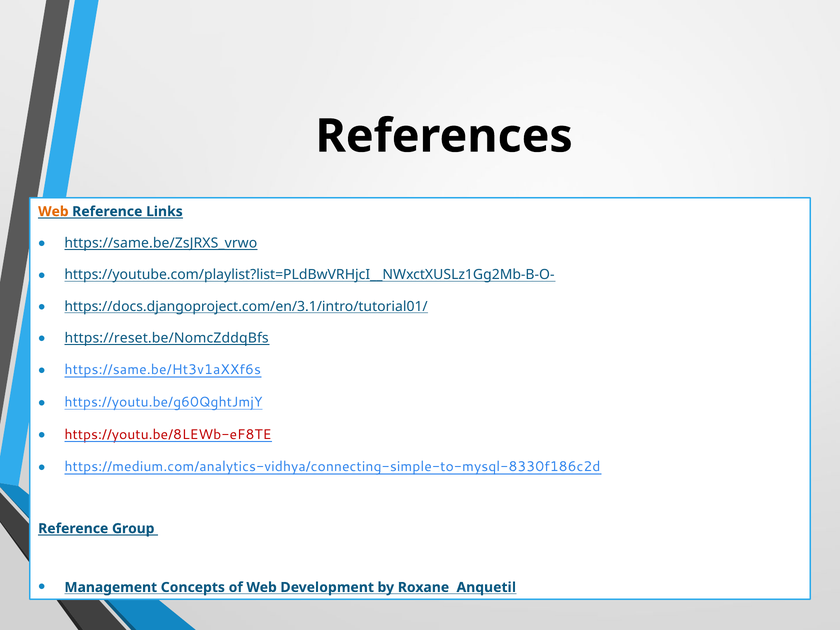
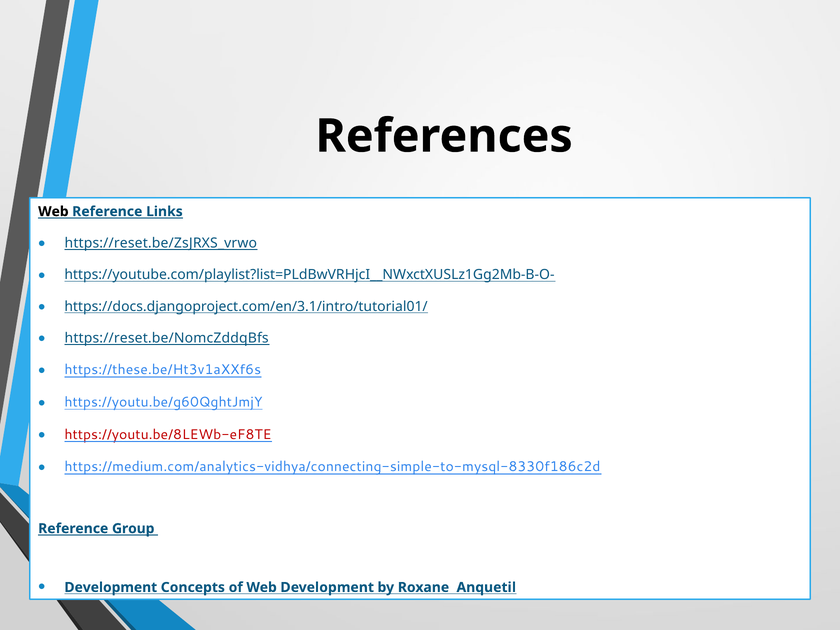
Web at (53, 212) colour: orange -> black
https://same.be/ZsJRXS_vrwo: https://same.be/ZsJRXS_vrwo -> https://reset.be/ZsJRXS_vrwo
https://same.be/Ht3v1aXXf6s: https://same.be/Ht3v1aXXf6s -> https://these.be/Ht3v1aXXf6s
Management at (111, 587): Management -> Development
